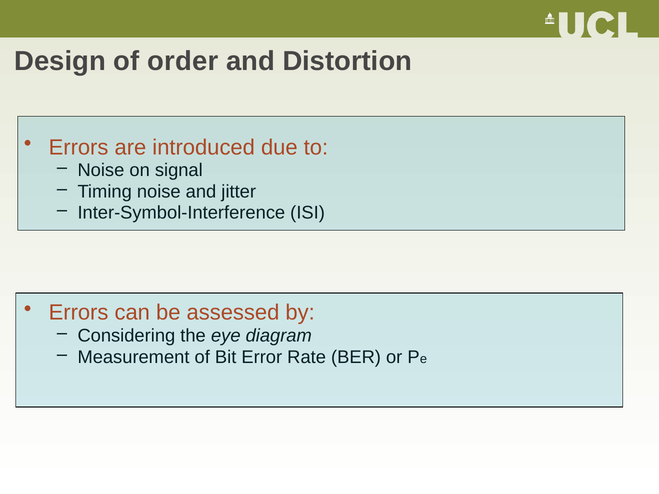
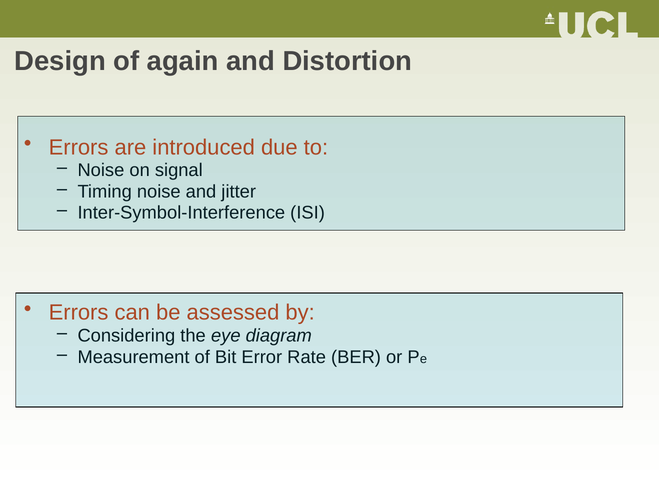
order: order -> again
